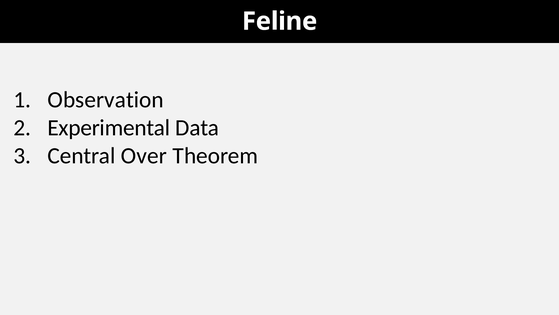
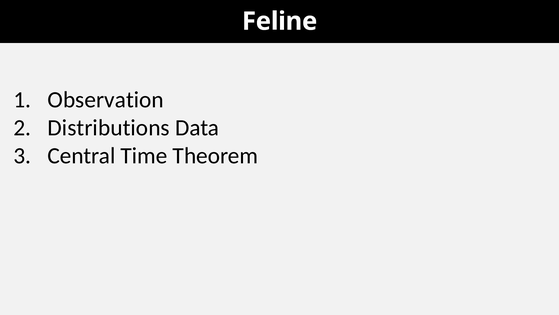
Experimental: Experimental -> Distributions
Over: Over -> Time
